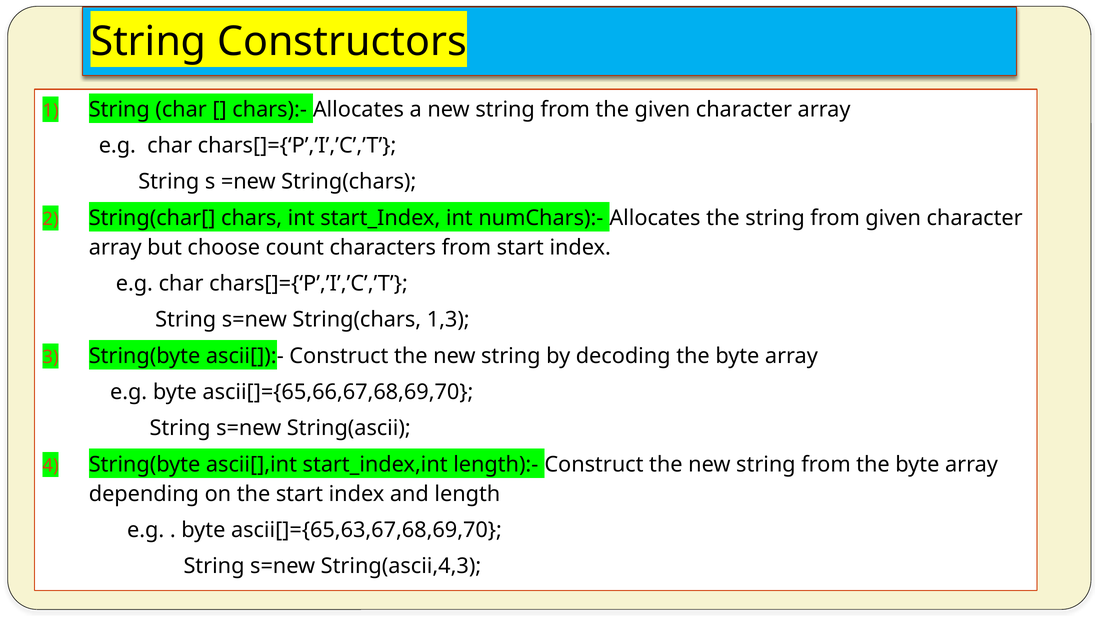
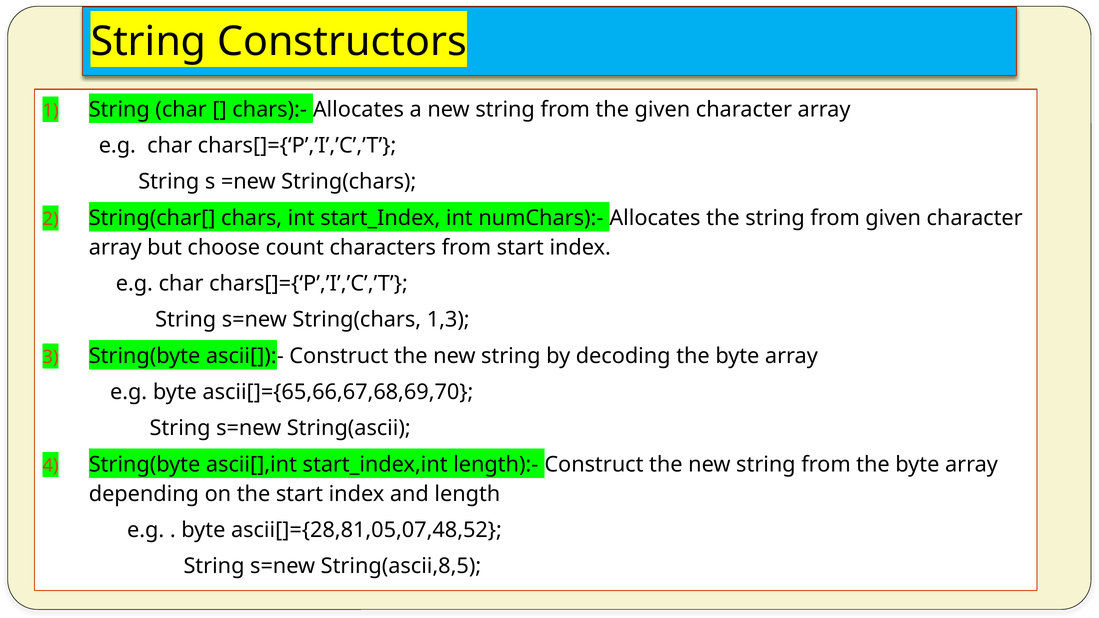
ascii[]={65,63,67,68,69,70: ascii[]={65,63,67,68,69,70 -> ascii[]={28,81,05,07,48,52
String(ascii,4,3: String(ascii,4,3 -> String(ascii,8,5
